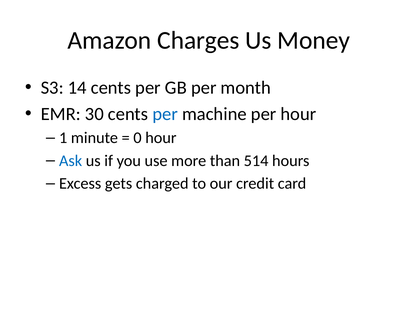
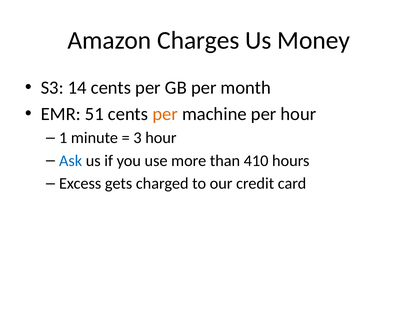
30: 30 -> 51
per at (165, 114) colour: blue -> orange
0: 0 -> 3
514: 514 -> 410
